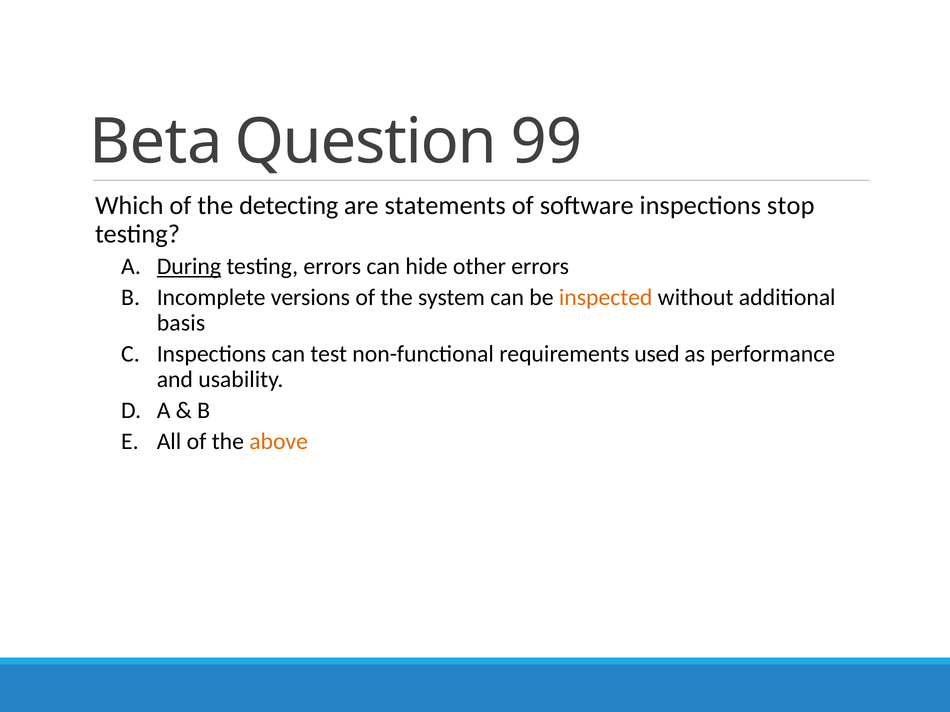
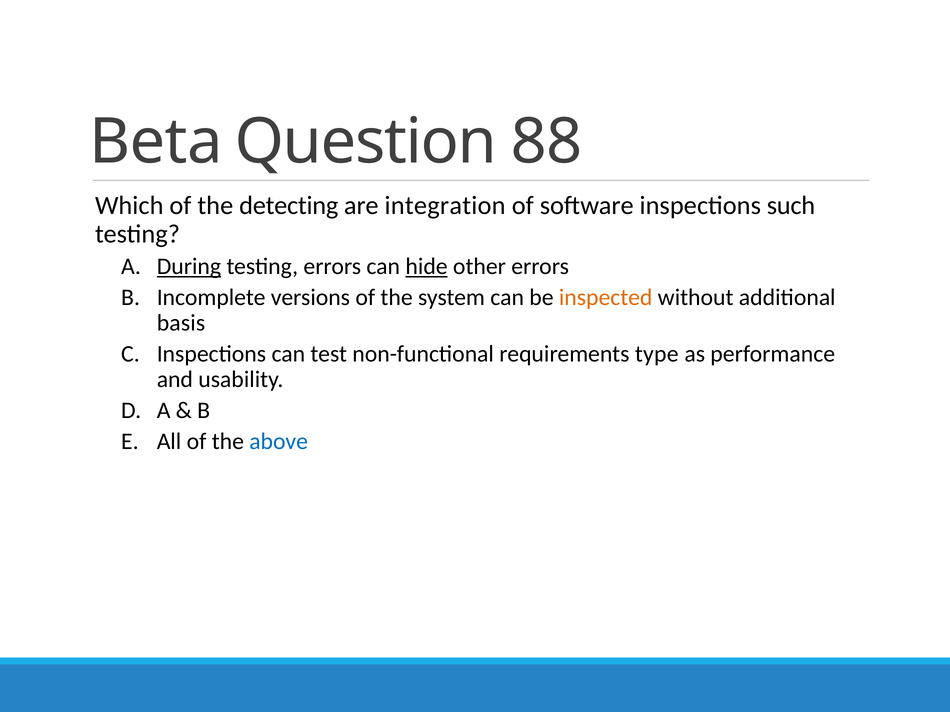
99: 99 -> 88
statements: statements -> integration
stop: stop -> such
hide underline: none -> present
used: used -> type
above colour: orange -> blue
